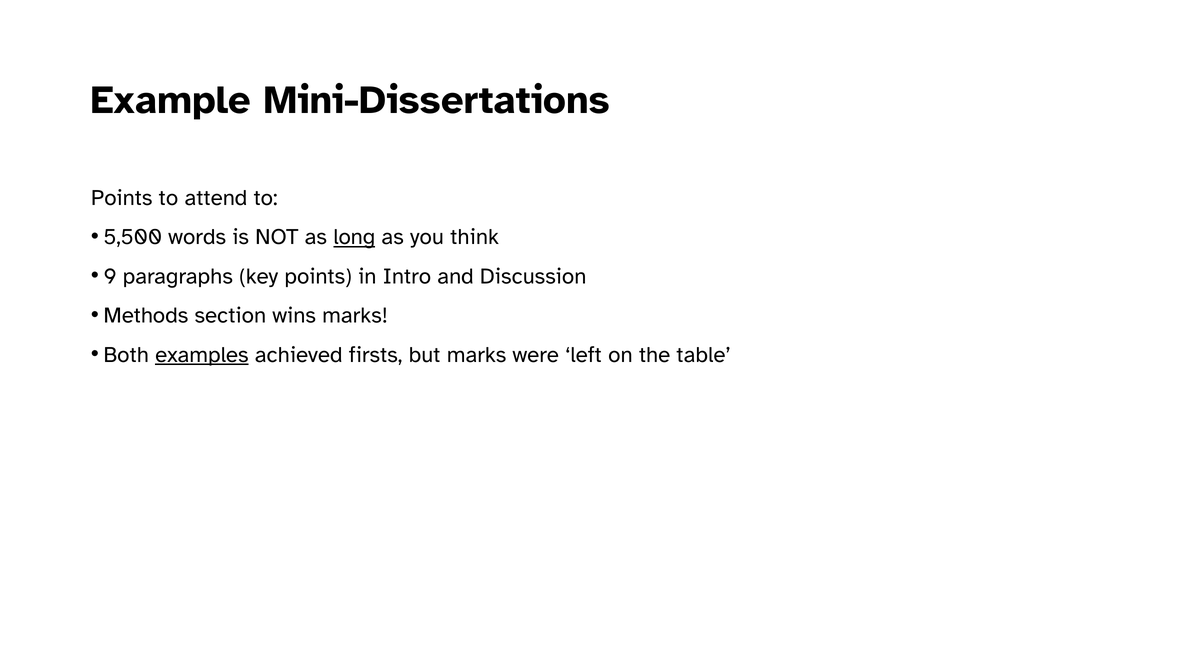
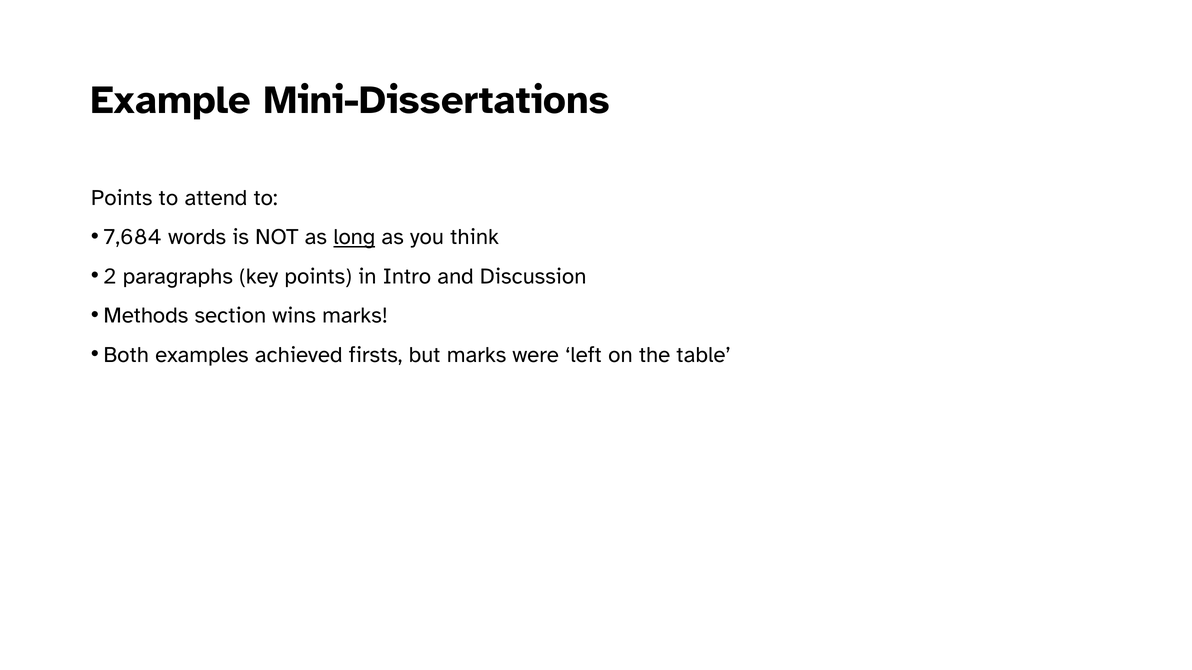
5,500: 5,500 -> 7,684
9: 9 -> 2
examples underline: present -> none
